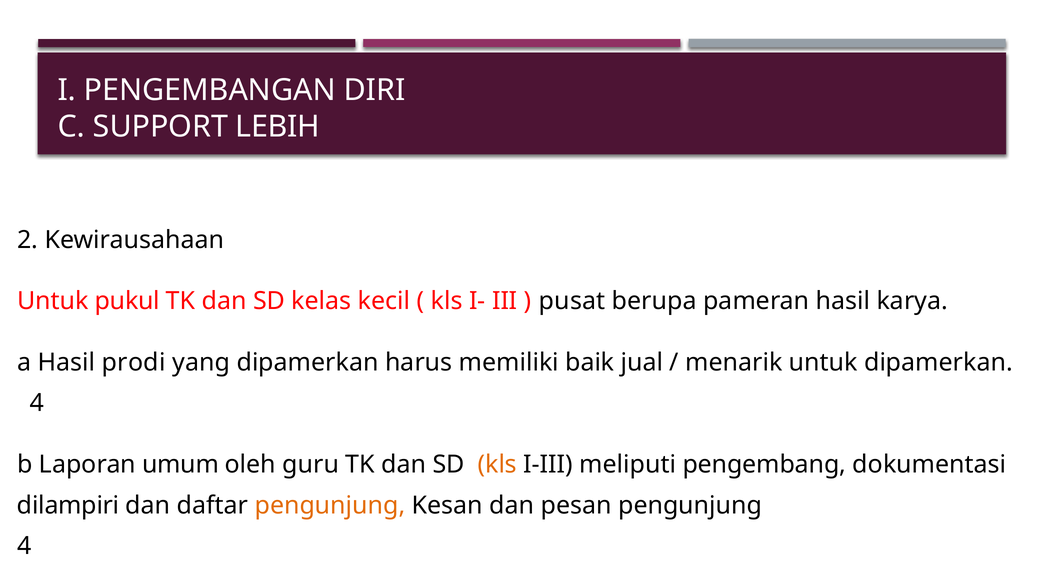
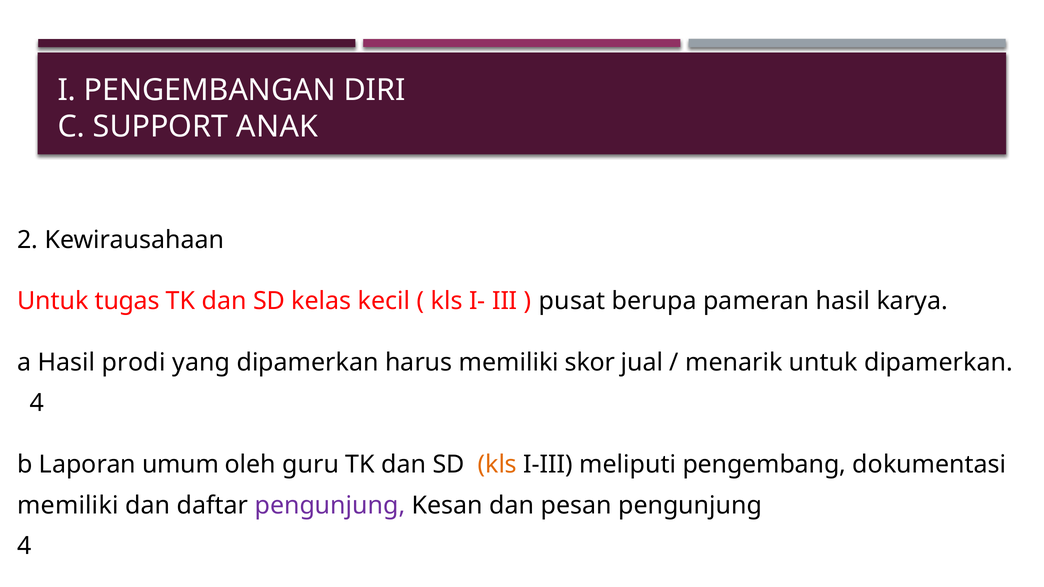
LEBIH: LEBIH -> ANAK
pukul: pukul -> tugas
baik: baik -> skor
dilampiri at (68, 505): dilampiri -> memiliki
pengunjung at (330, 505) colour: orange -> purple
